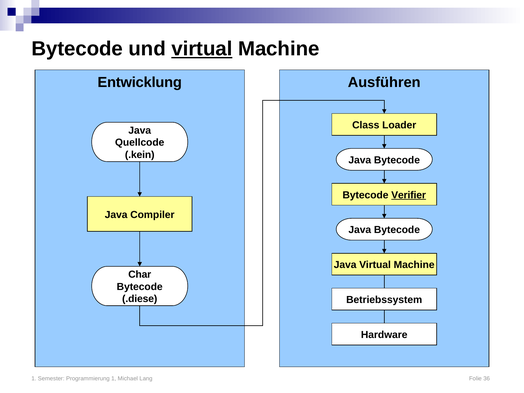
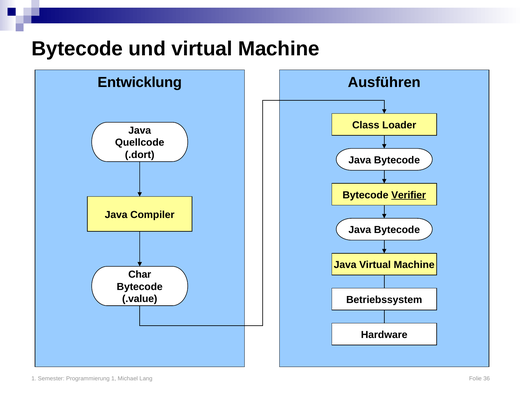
virtual at (202, 49) underline: present -> none
.kein: .kein -> .dort
.diese: .diese -> .value
